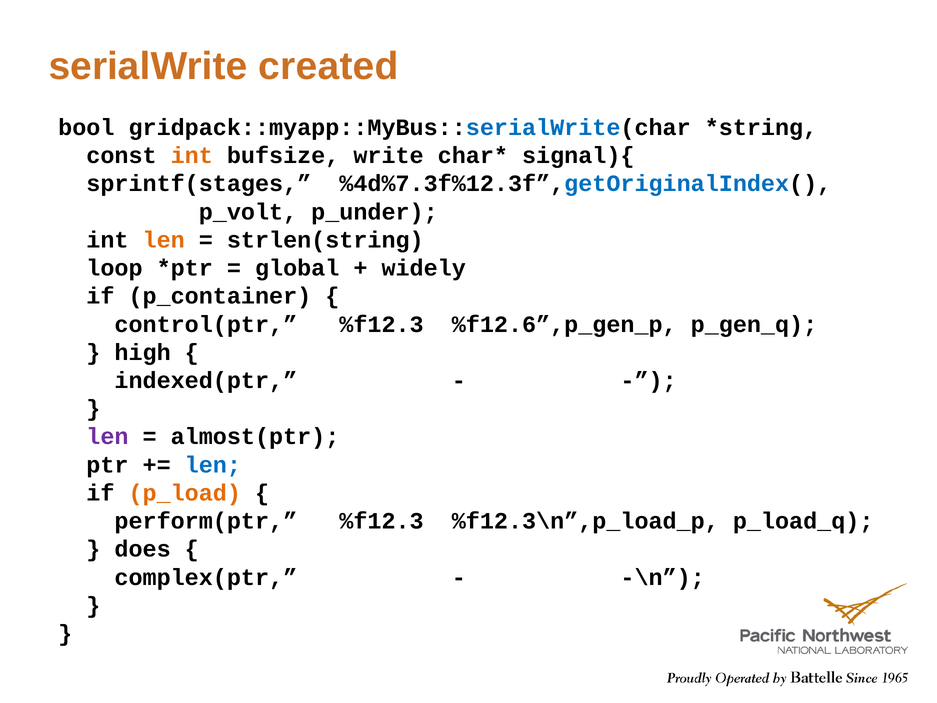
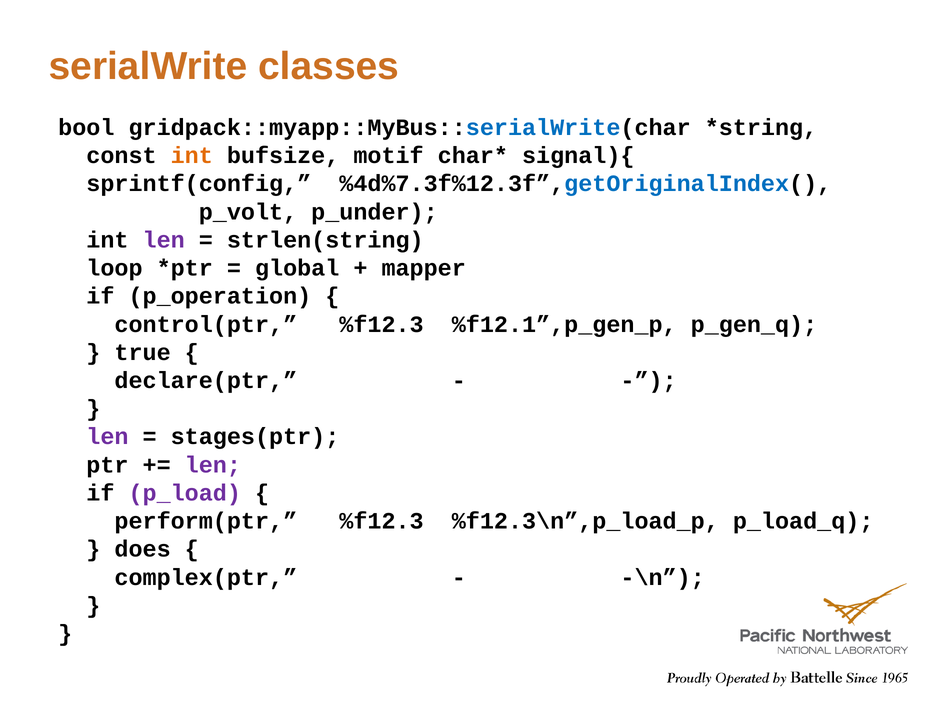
created: created -> classes
write: write -> motif
sprintf(stages: sprintf(stages -> sprintf(config
len at (164, 240) colour: orange -> purple
widely: widely -> mapper
p_container: p_container -> p_operation
%f12.6”,p_gen_p: %f12.6”,p_gen_p -> %f12.1”,p_gen_p
high: high -> true
indexed(ptr: indexed(ptr -> declare(ptr
almost(ptr: almost(ptr -> stages(ptr
len at (213, 465) colour: blue -> purple
p_load colour: orange -> purple
